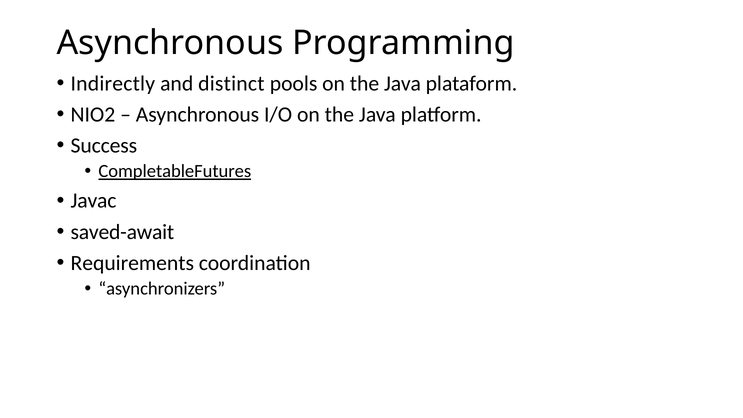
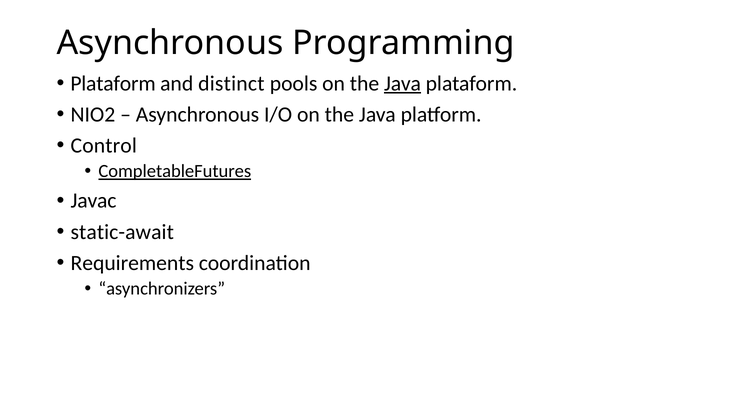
Indirectly at (113, 83): Indirectly -> Plataform
Java at (403, 83) underline: none -> present
Success: Success -> Control
saved-await: saved-await -> static-await
